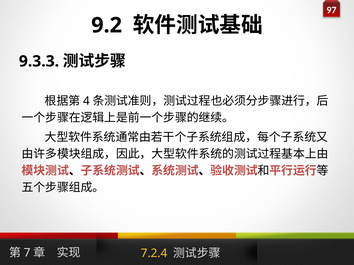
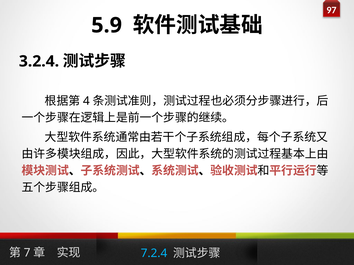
9.2: 9.2 -> 5.9
9.3.3: 9.3.3 -> 3.2.4
7.2.4 colour: yellow -> light blue
